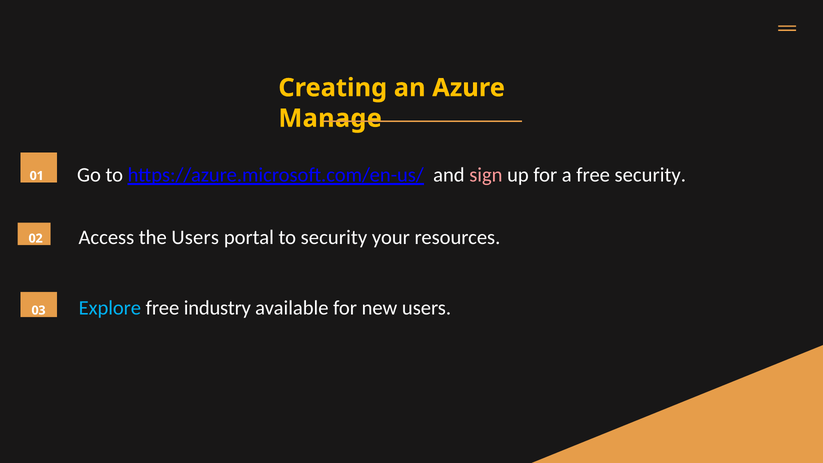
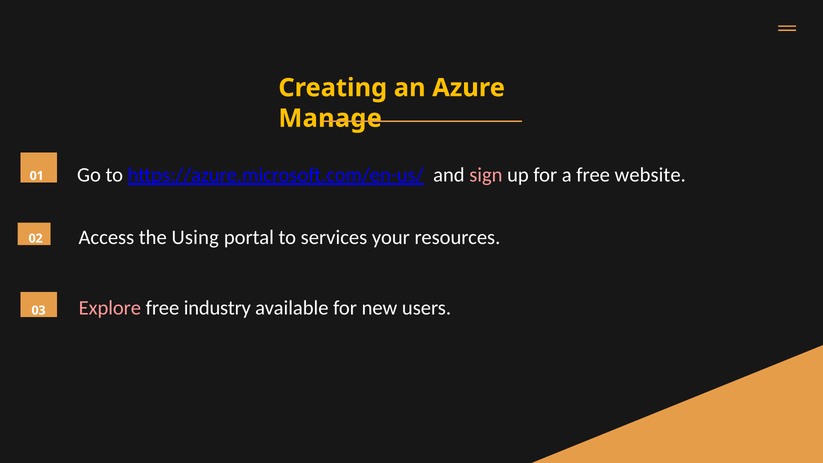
free security: security -> website
the Users: Users -> Using
to security: security -> services
Explore colour: light blue -> pink
